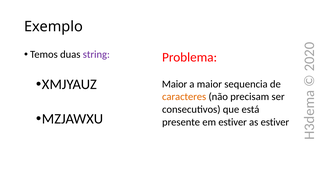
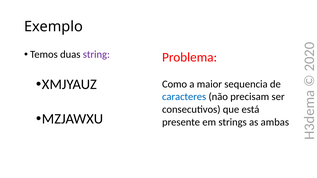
Maior at (175, 84): Maior -> Como
caracteres colour: orange -> blue
em estiver: estiver -> strings
as estiver: estiver -> ambas
